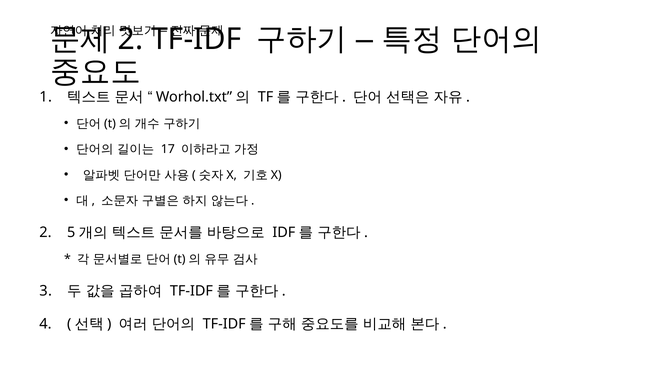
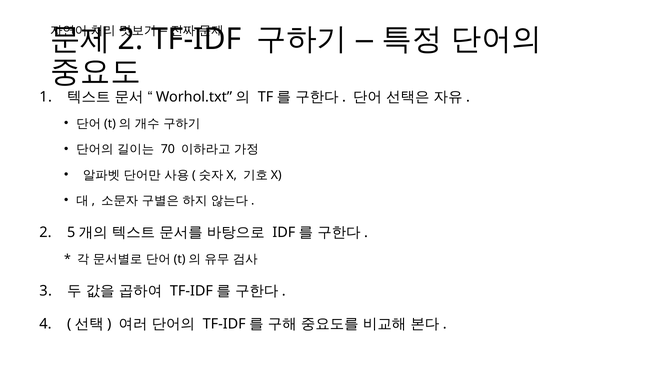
17: 17 -> 70
